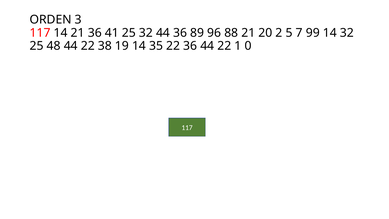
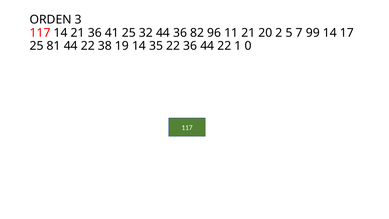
89: 89 -> 82
88: 88 -> 11
14 32: 32 -> 17
48: 48 -> 81
